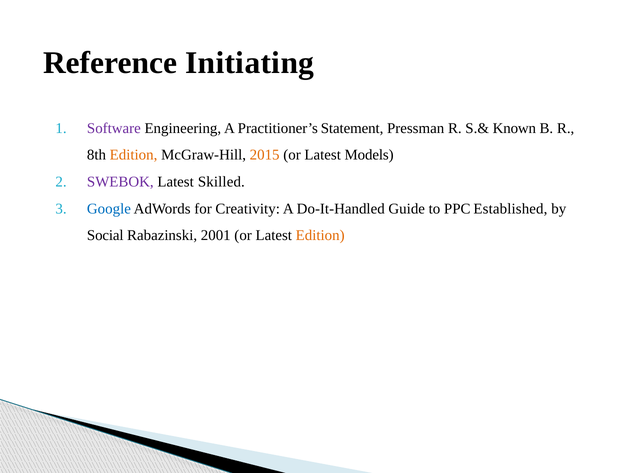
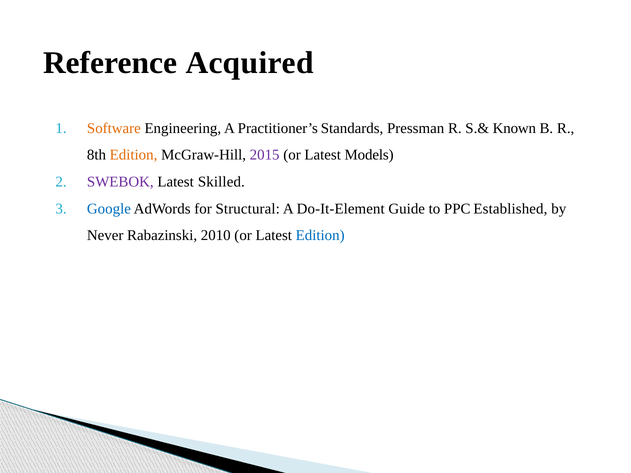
Initiating: Initiating -> Acquired
Software colour: purple -> orange
Statement: Statement -> Standards
2015 colour: orange -> purple
Creativity: Creativity -> Structural
Do-It-Handled: Do-It-Handled -> Do-It-Element
Social: Social -> Never
2001: 2001 -> 2010
Edition at (320, 236) colour: orange -> blue
